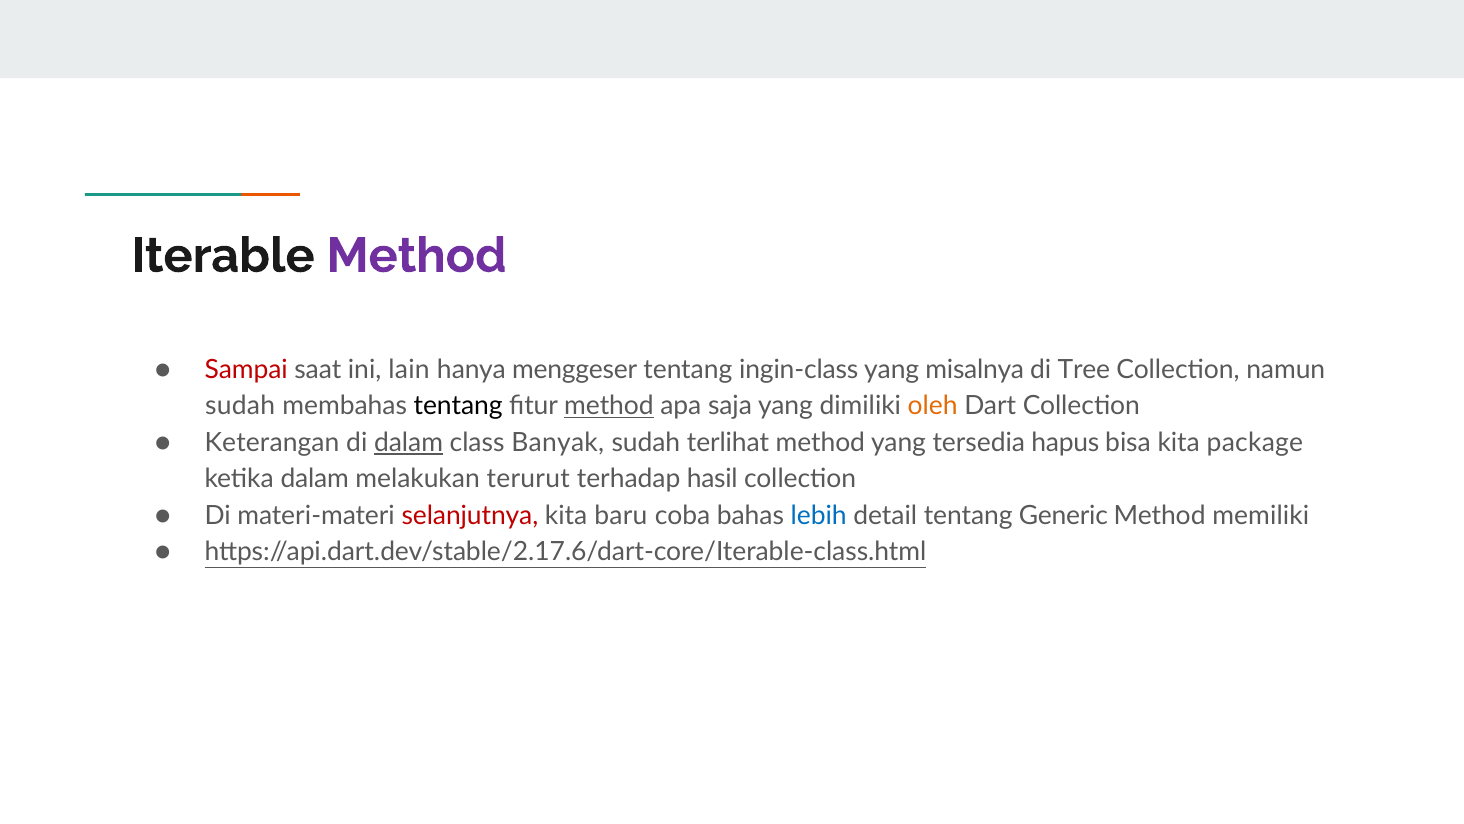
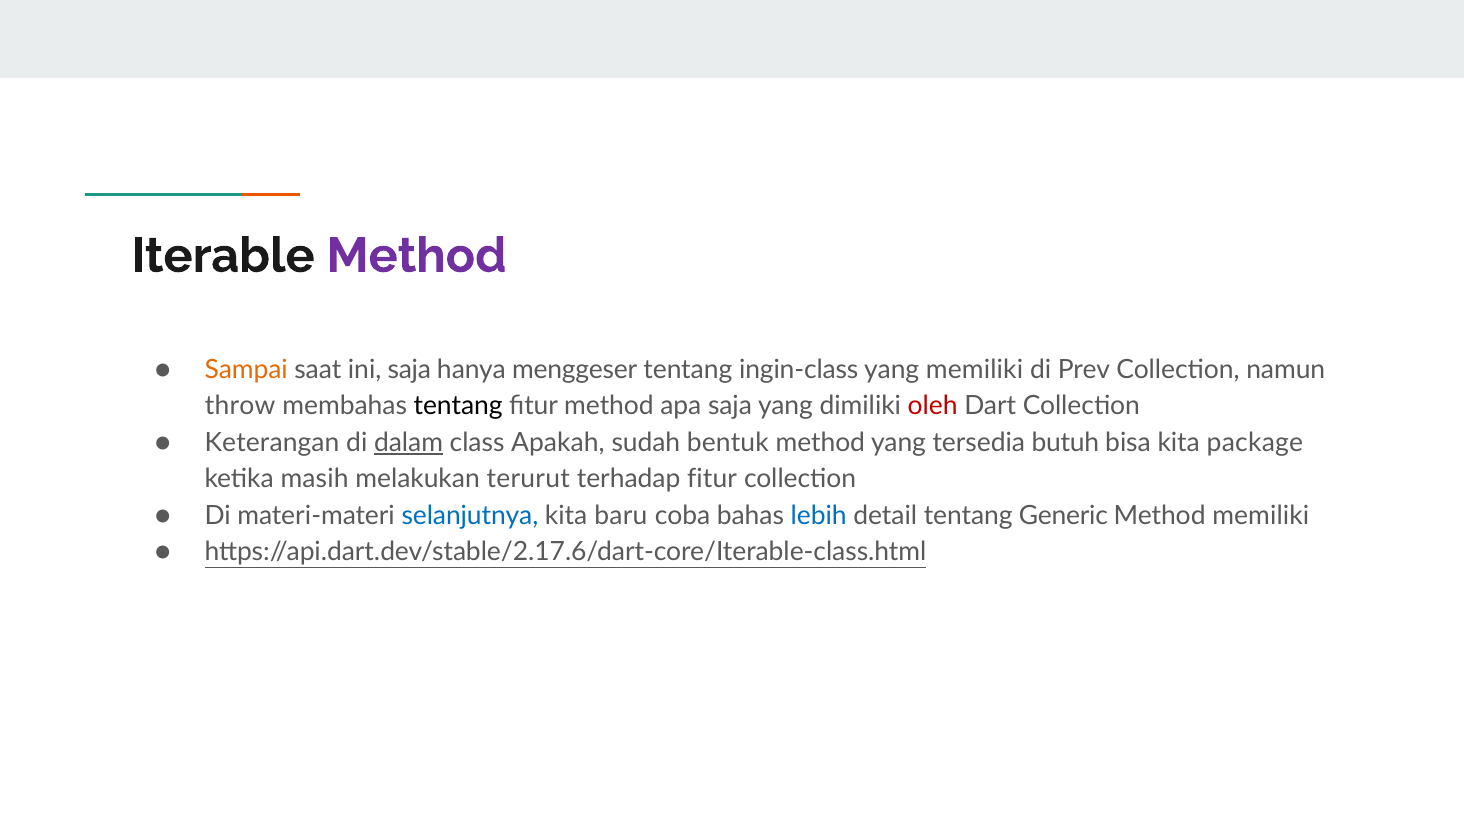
Sampai colour: red -> orange
ini lain: lain -> saja
yang misalnya: misalnya -> memiliki
Tree: Tree -> Prev
sudah at (240, 406): sudah -> throw
method at (609, 406) underline: present -> none
oleh colour: orange -> red
Banyak: Banyak -> Apakah
terlihat: terlihat -> bentuk
hapus: hapus -> butuh
ketika dalam: dalam -> masih
terhadap hasil: hasil -> fitur
selanjutnya colour: red -> blue
